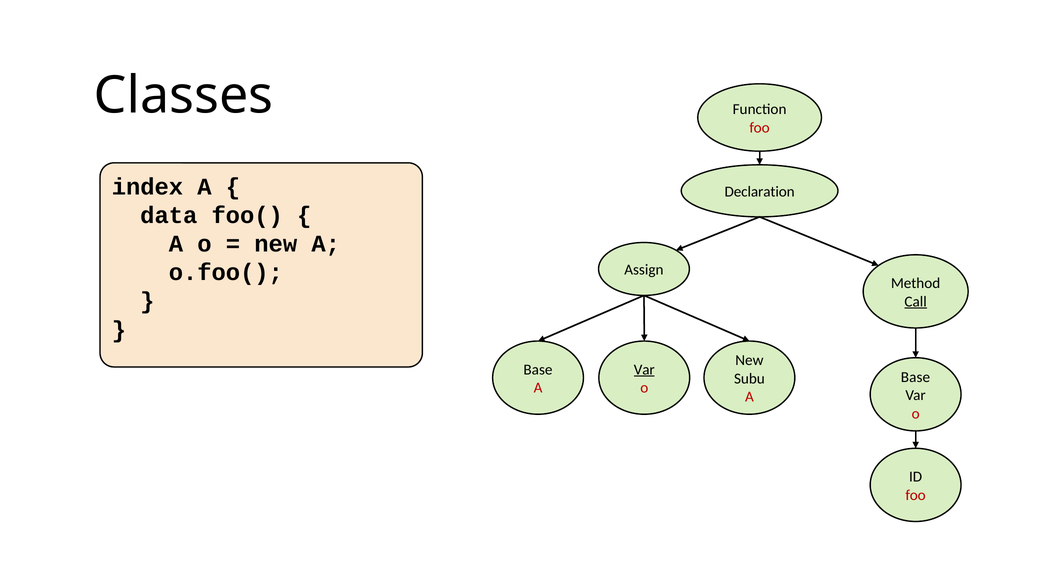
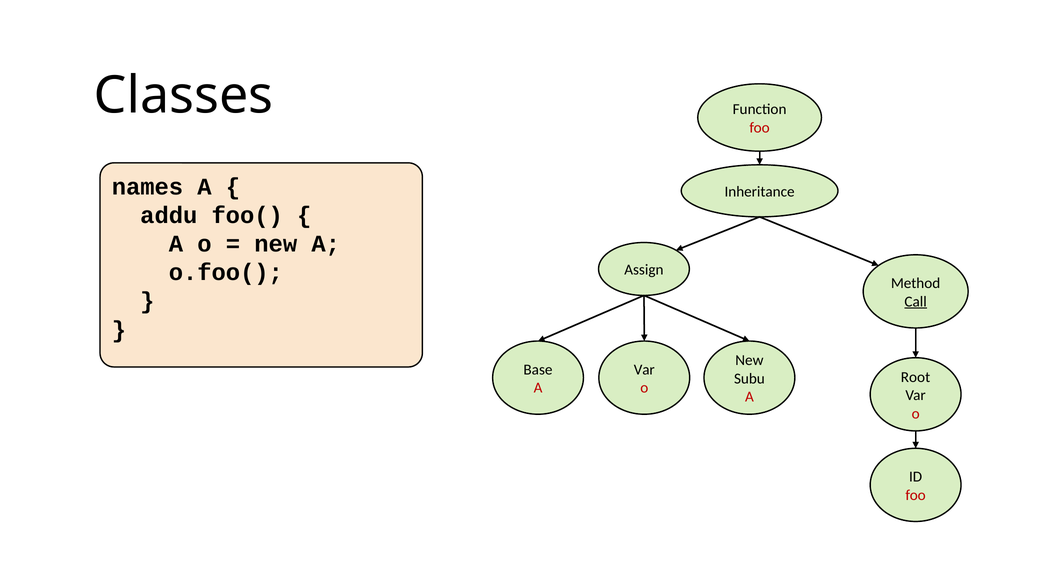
index: index -> names
Declaration: Declaration -> Inheritance
data: data -> addu
Var at (644, 370) underline: present -> none
Base at (915, 377): Base -> Root
